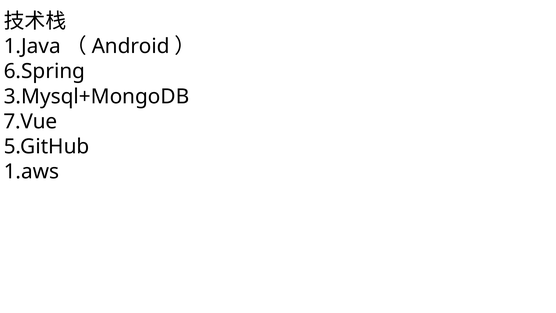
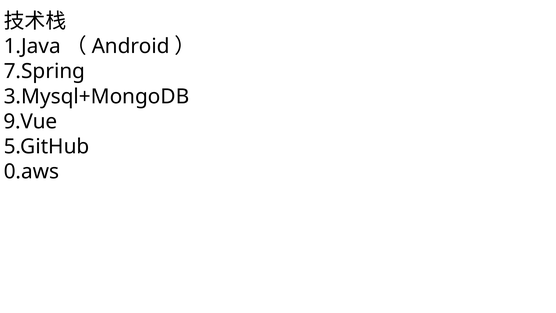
6.Spring: 6.Spring -> 7.Spring
7.Vue: 7.Vue -> 9.Vue
1.aws: 1.aws -> 0.aws
